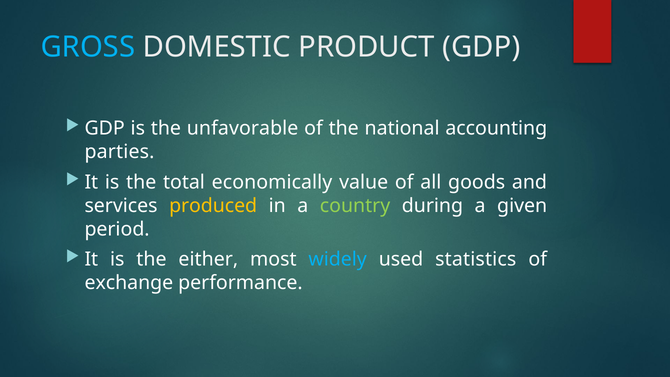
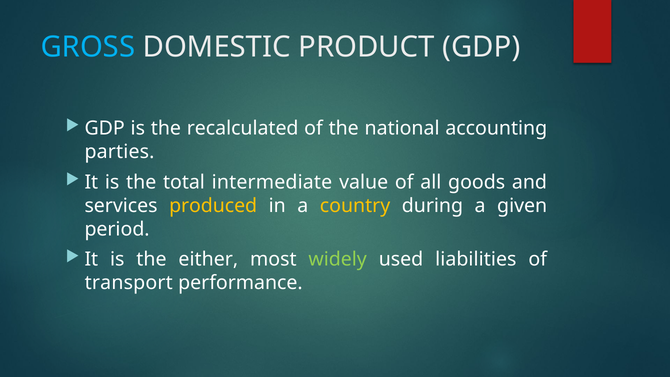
unfavorable: unfavorable -> recalculated
economically: economically -> intermediate
country colour: light green -> yellow
widely colour: light blue -> light green
statistics: statistics -> liabilities
exchange: exchange -> transport
